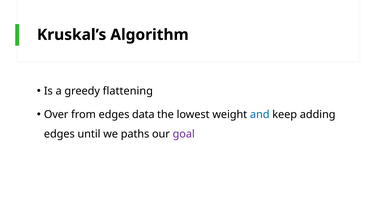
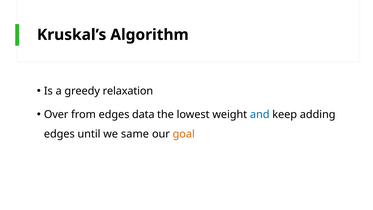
flattening: flattening -> relaxation
paths: paths -> same
goal colour: purple -> orange
